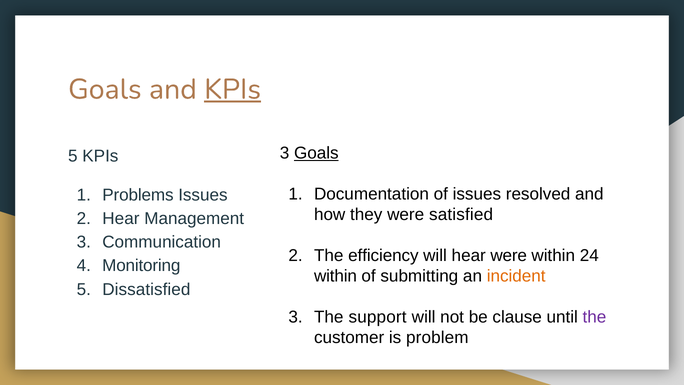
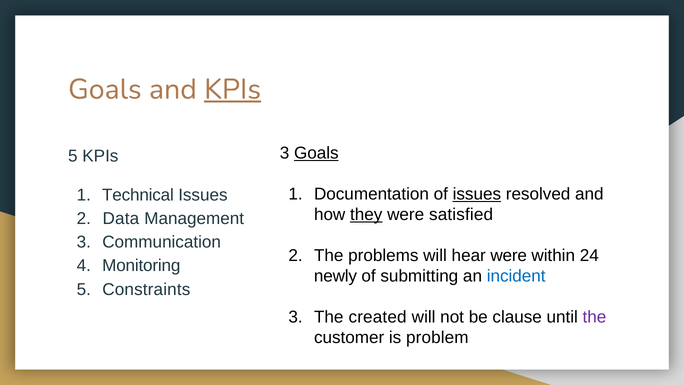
issues at (477, 194) underline: none -> present
Problems: Problems -> Technical
they underline: none -> present
Hear at (121, 218): Hear -> Data
efficiency: efficiency -> problems
within at (335, 276): within -> newly
incident colour: orange -> blue
Dissatisfied: Dissatisfied -> Constraints
support: support -> created
